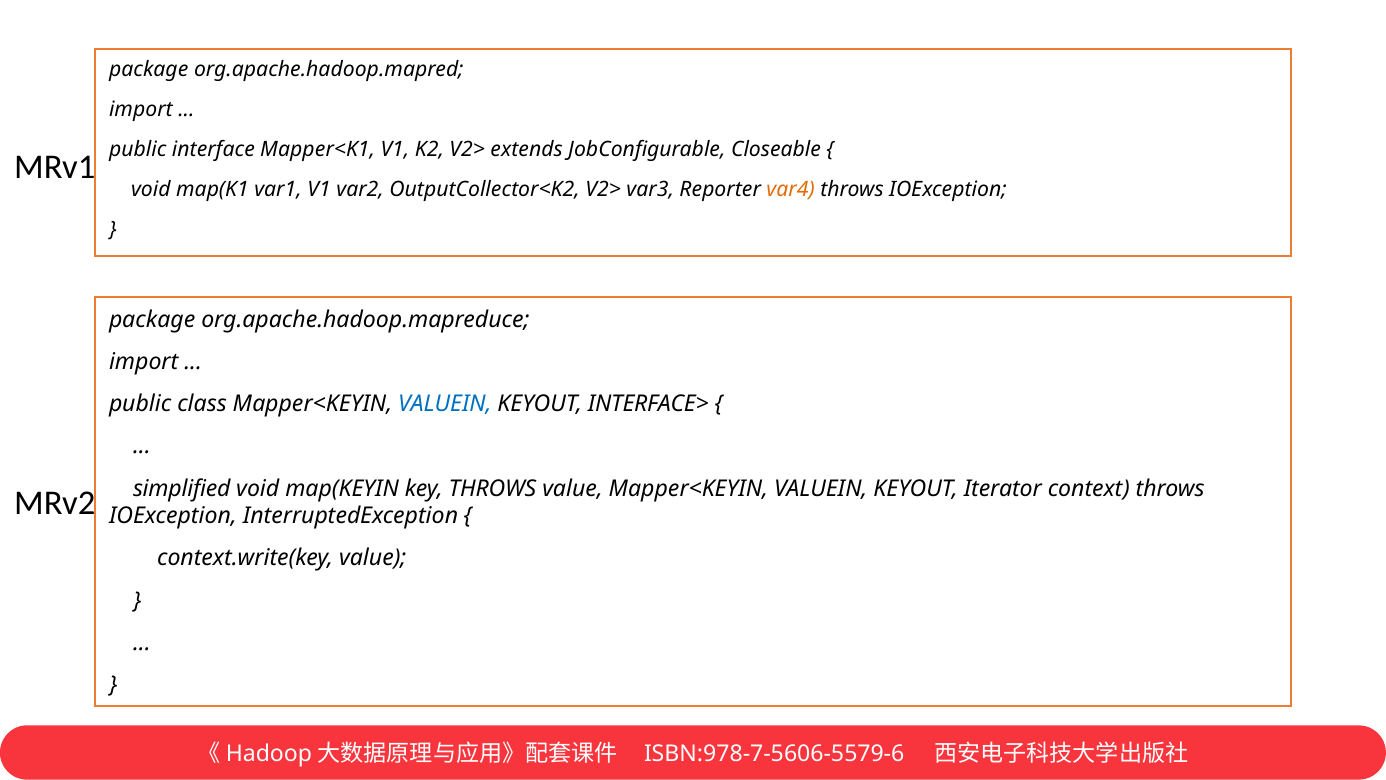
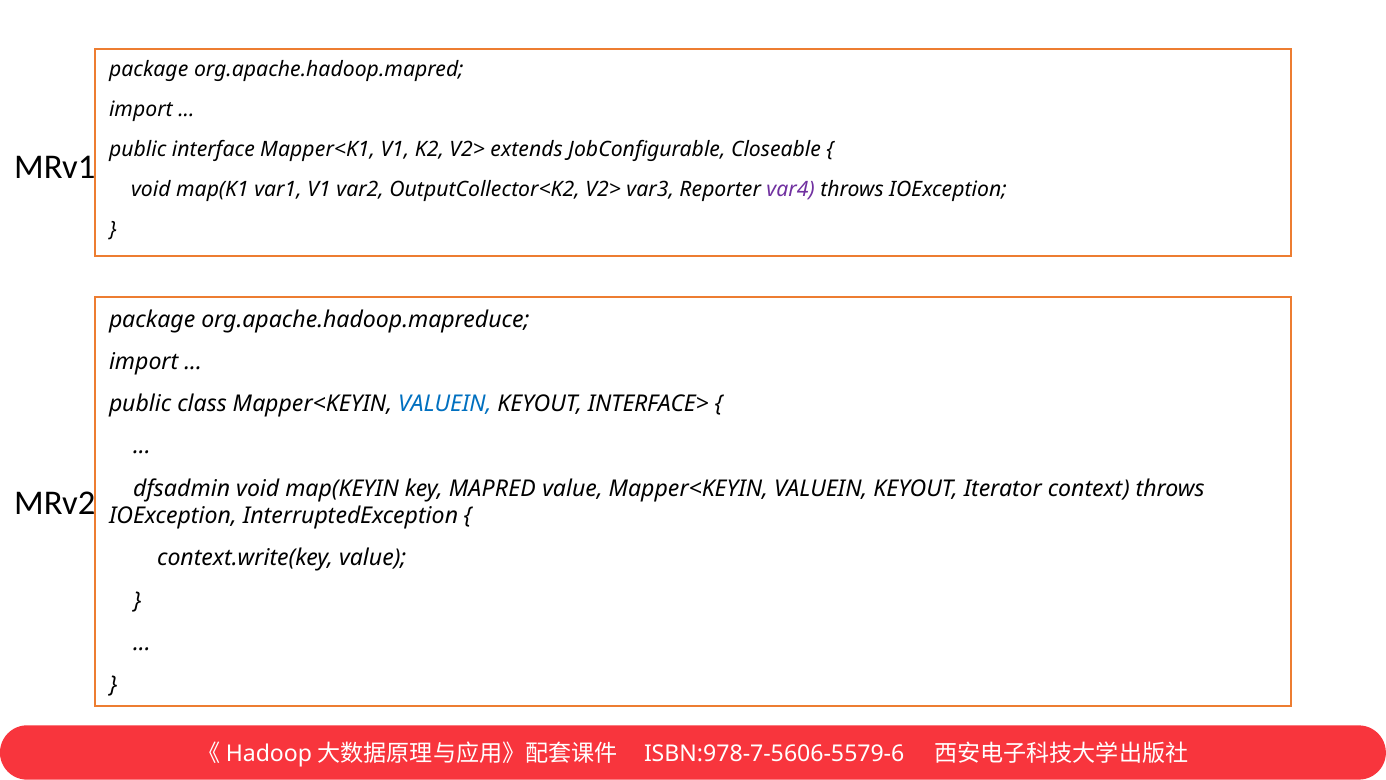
var4 colour: orange -> purple
simplified: simplified -> dfsadmin
key THROWS: THROWS -> MAPRED
